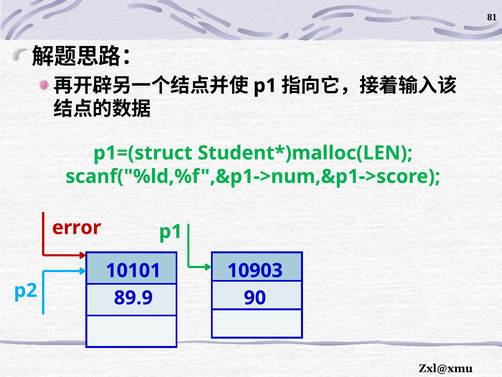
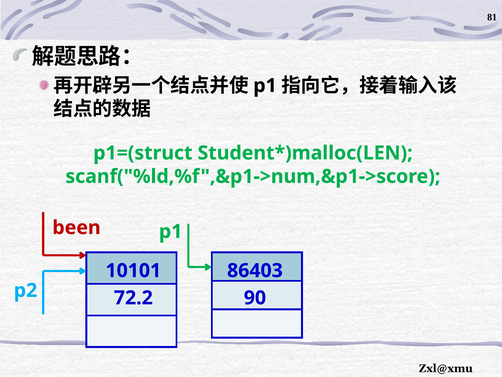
error: error -> been
10903: 10903 -> 86403
89.9: 89.9 -> 72.2
